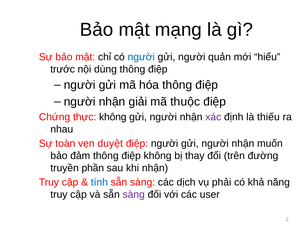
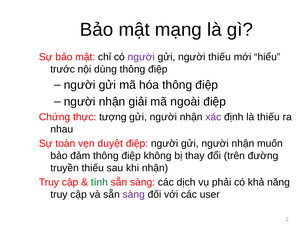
người at (141, 57) colour: blue -> purple
người quản: quản -> thiếu
thuộc: thuộc -> ngoài
thực không: không -> tượng
truyền phần: phần -> thiếu
tính colour: blue -> green
